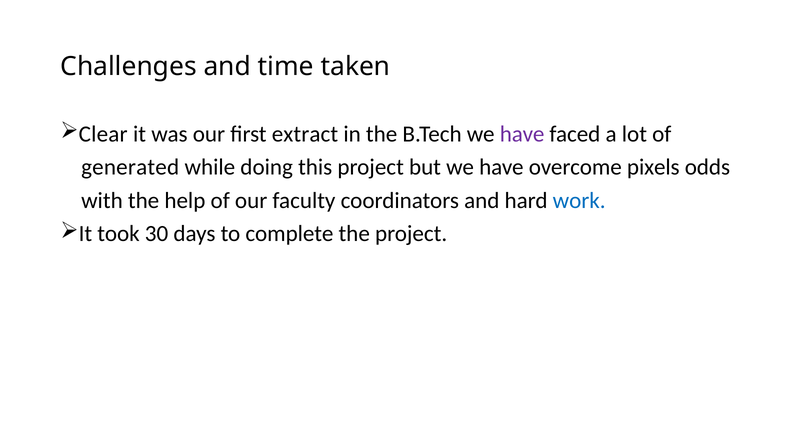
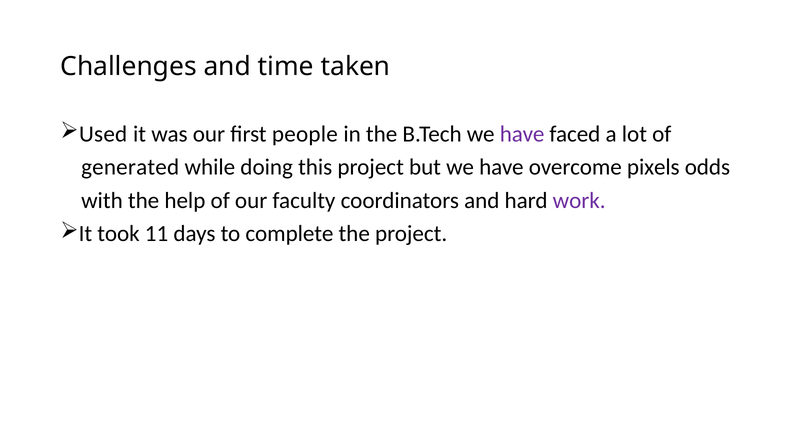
Clear: Clear -> Used
extract: extract -> people
work colour: blue -> purple
30: 30 -> 11
